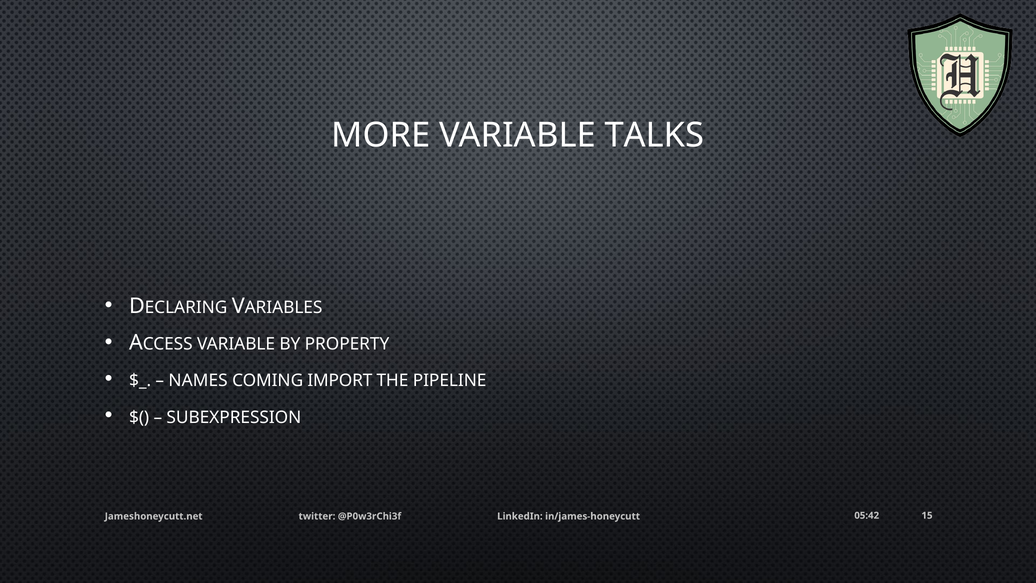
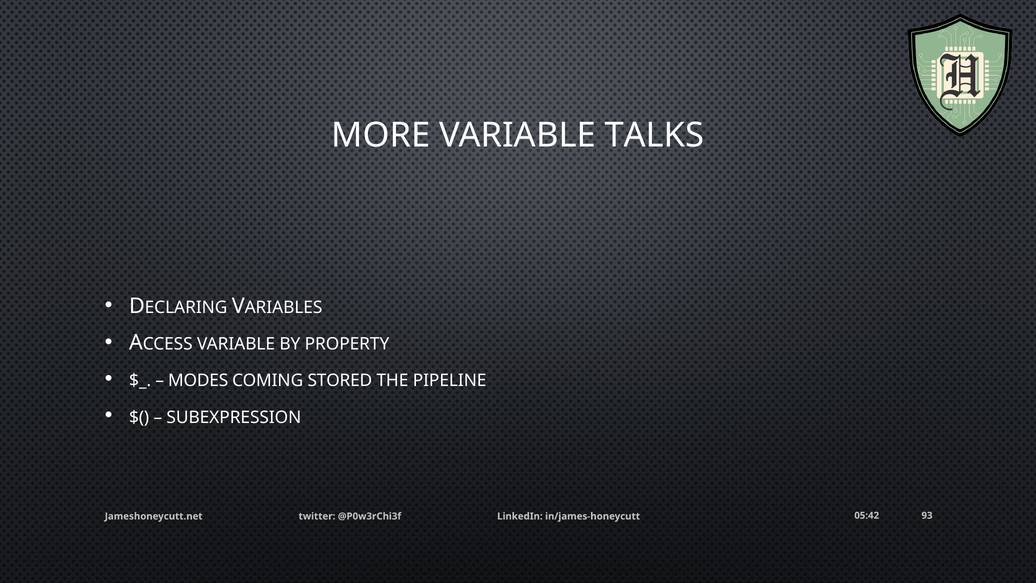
NAMES: NAMES -> MODES
IMPORT: IMPORT -> STORED
15: 15 -> 93
